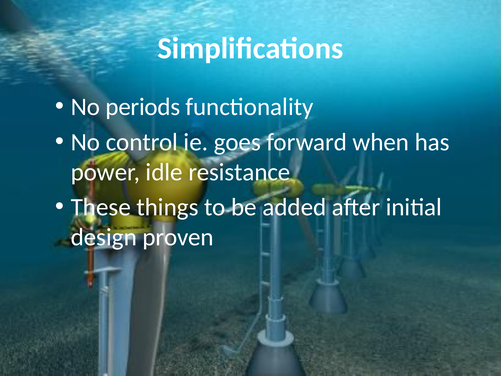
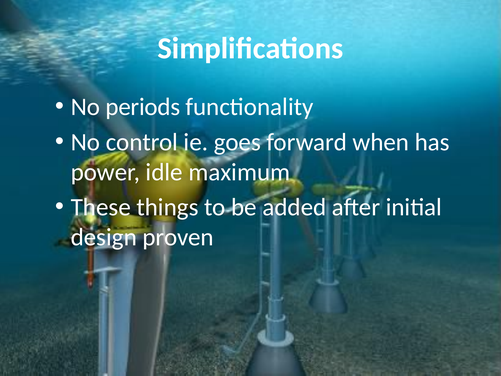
resistance: resistance -> maximum
